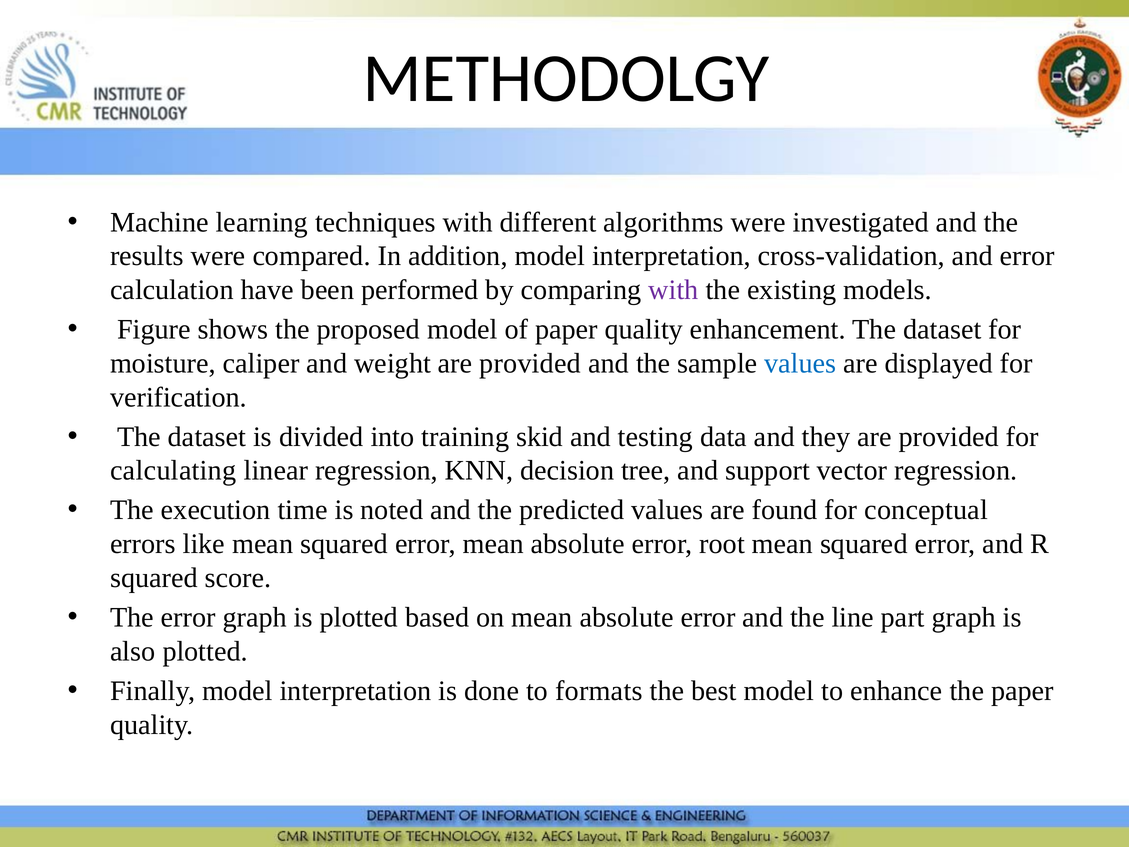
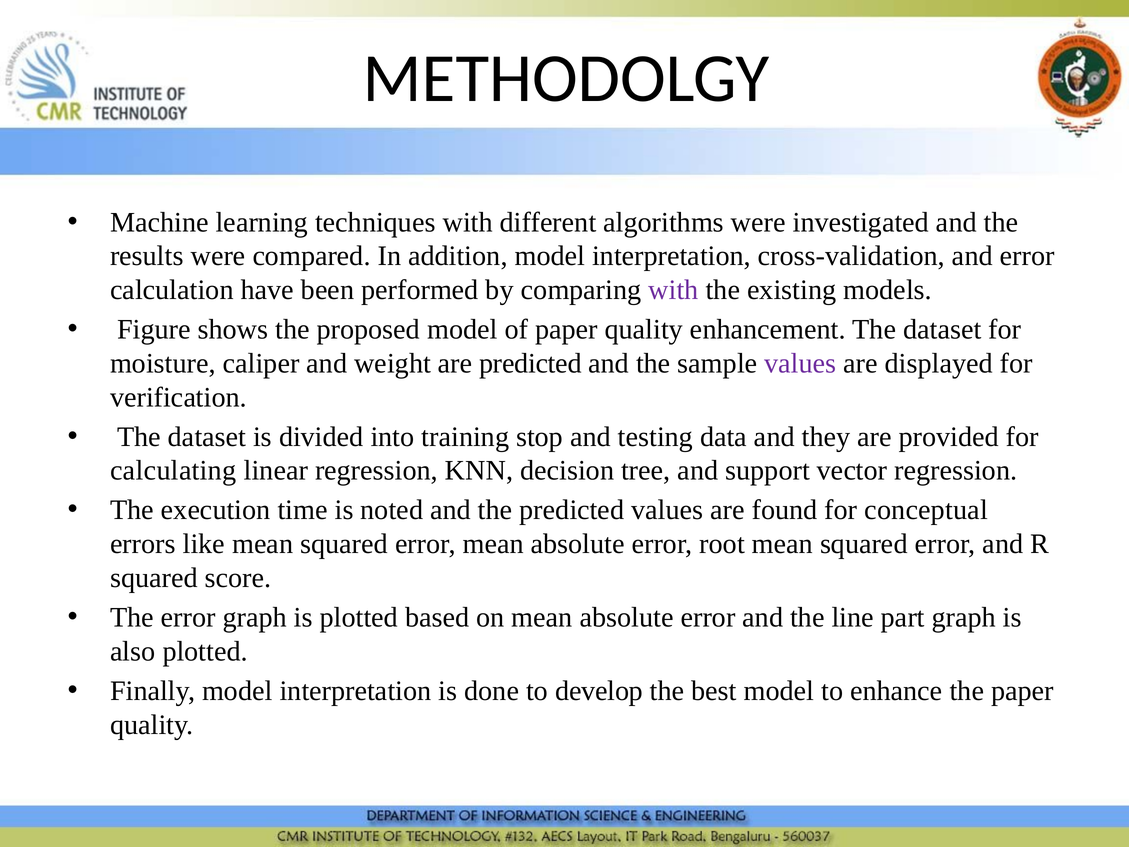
weight are provided: provided -> predicted
values at (800, 363) colour: blue -> purple
skid: skid -> stop
formats: formats -> develop
